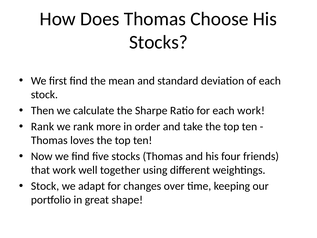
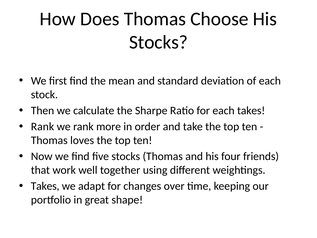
each work: work -> takes
Stock at (45, 186): Stock -> Takes
